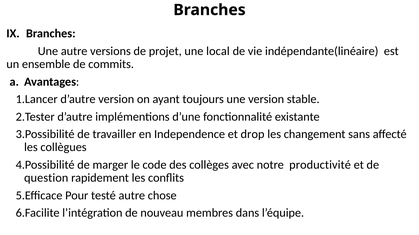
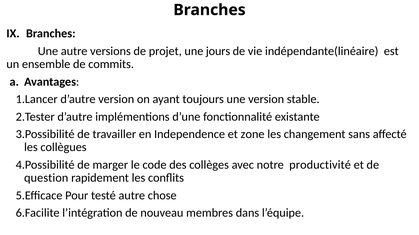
local: local -> jours
drop: drop -> zone
